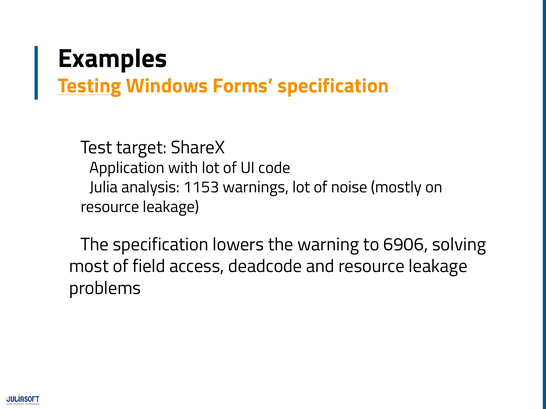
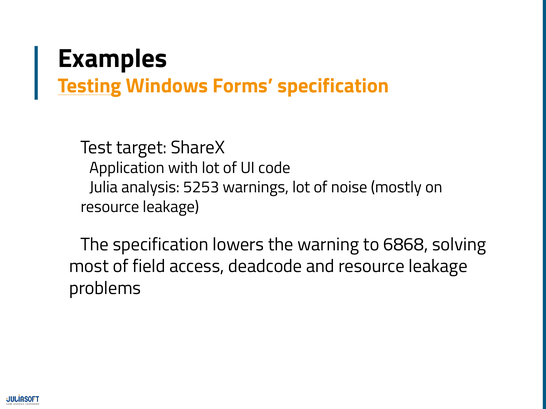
1153: 1153 -> 5253
6906: 6906 -> 6868
